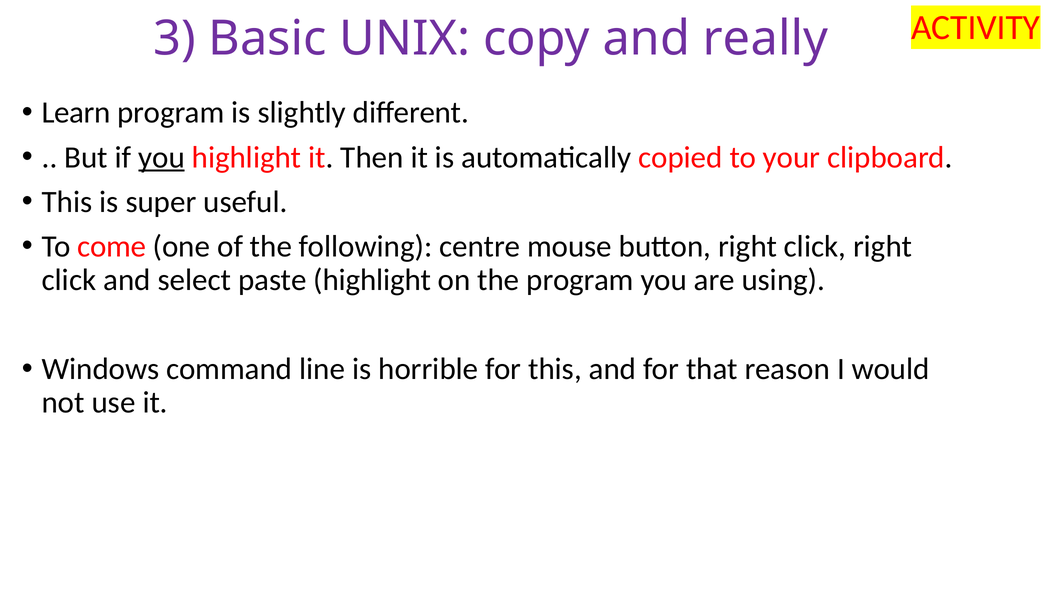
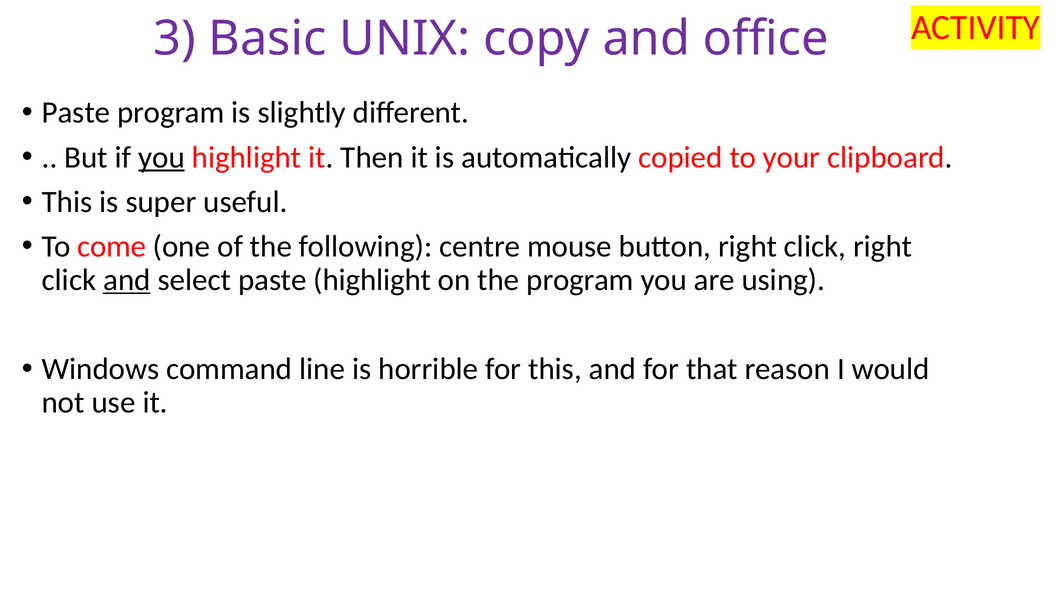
really: really -> office
Learn at (76, 113): Learn -> Paste
and at (127, 280) underline: none -> present
